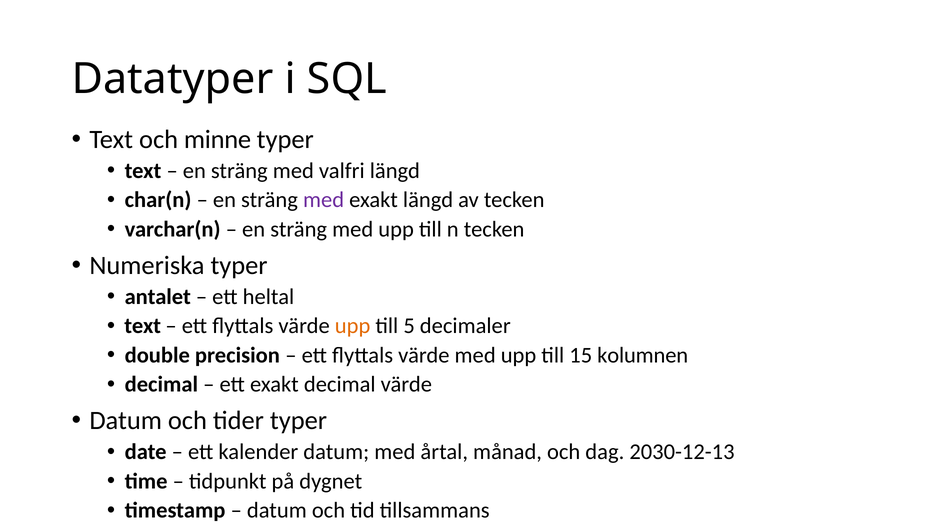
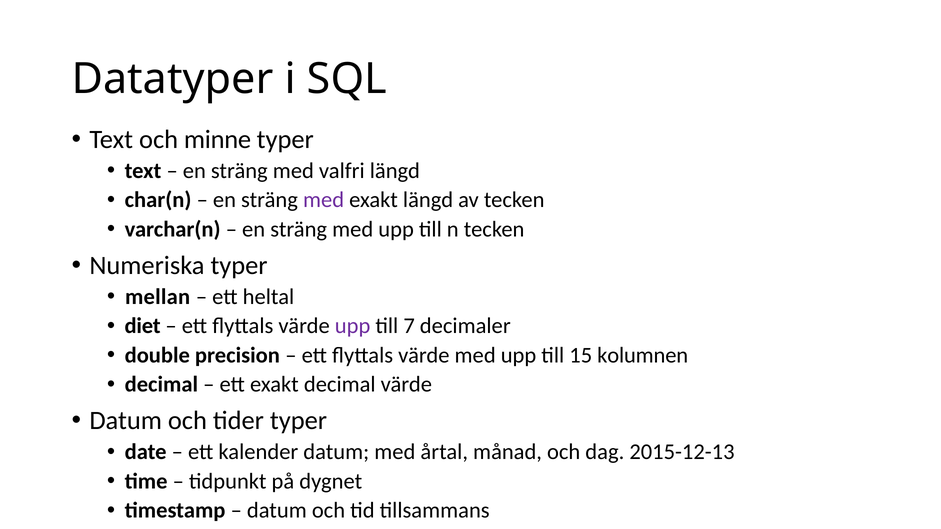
antalet: antalet -> mellan
text at (143, 326): text -> diet
upp at (353, 326) colour: orange -> purple
5: 5 -> 7
2030-12-13: 2030-12-13 -> 2015-12-13
